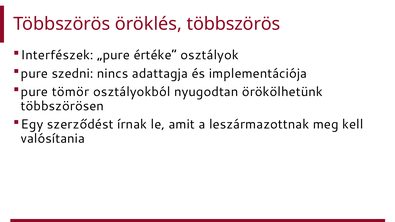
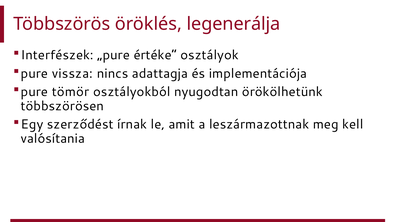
öröklés többszörös: többszörös -> legenerálja
szedni: szedni -> vissza
